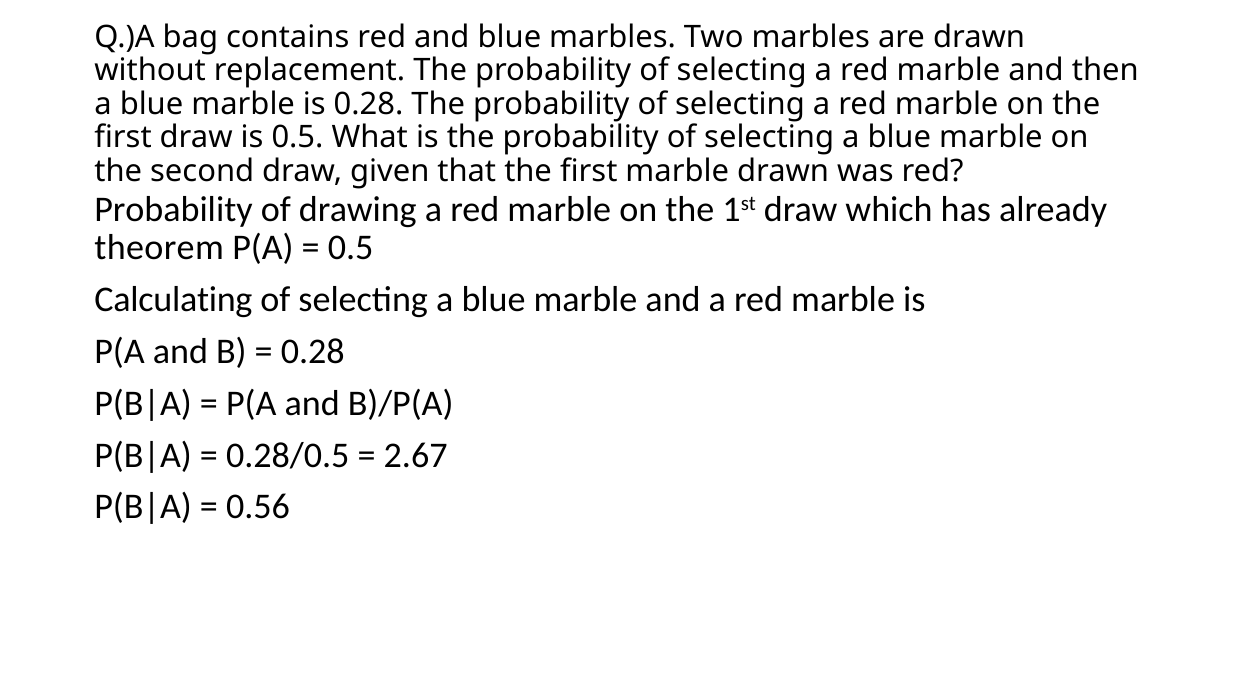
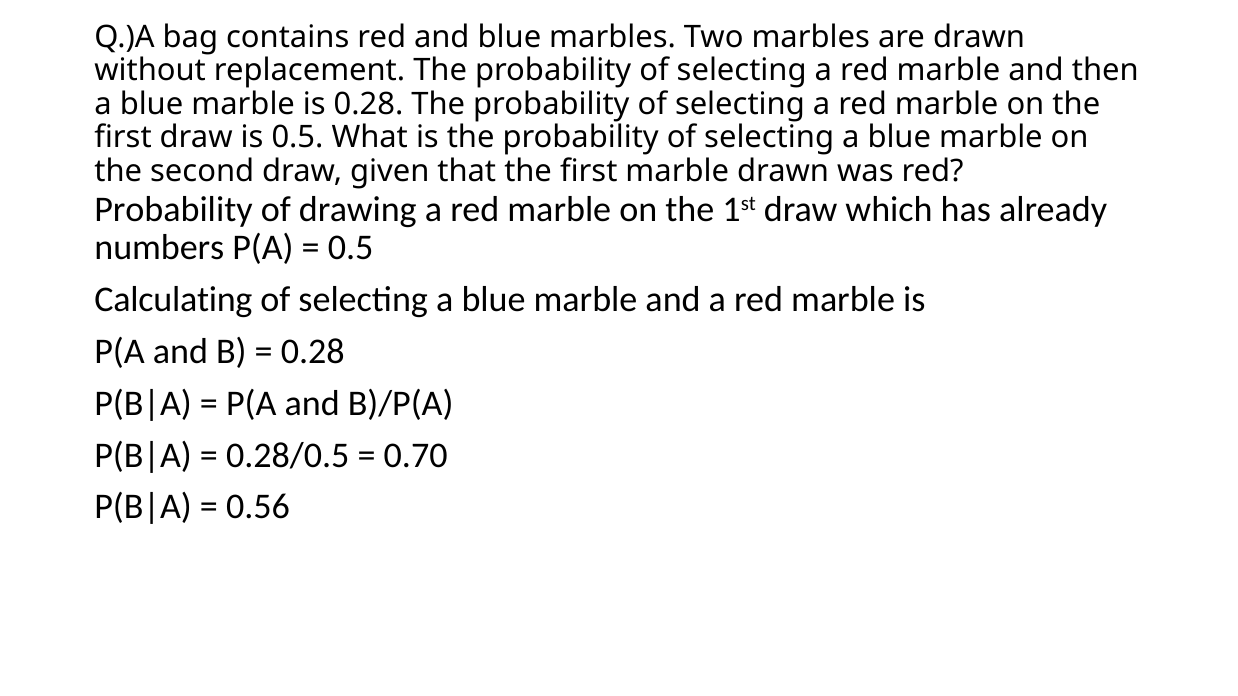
theorem: theorem -> numbers
2.67: 2.67 -> 0.70
